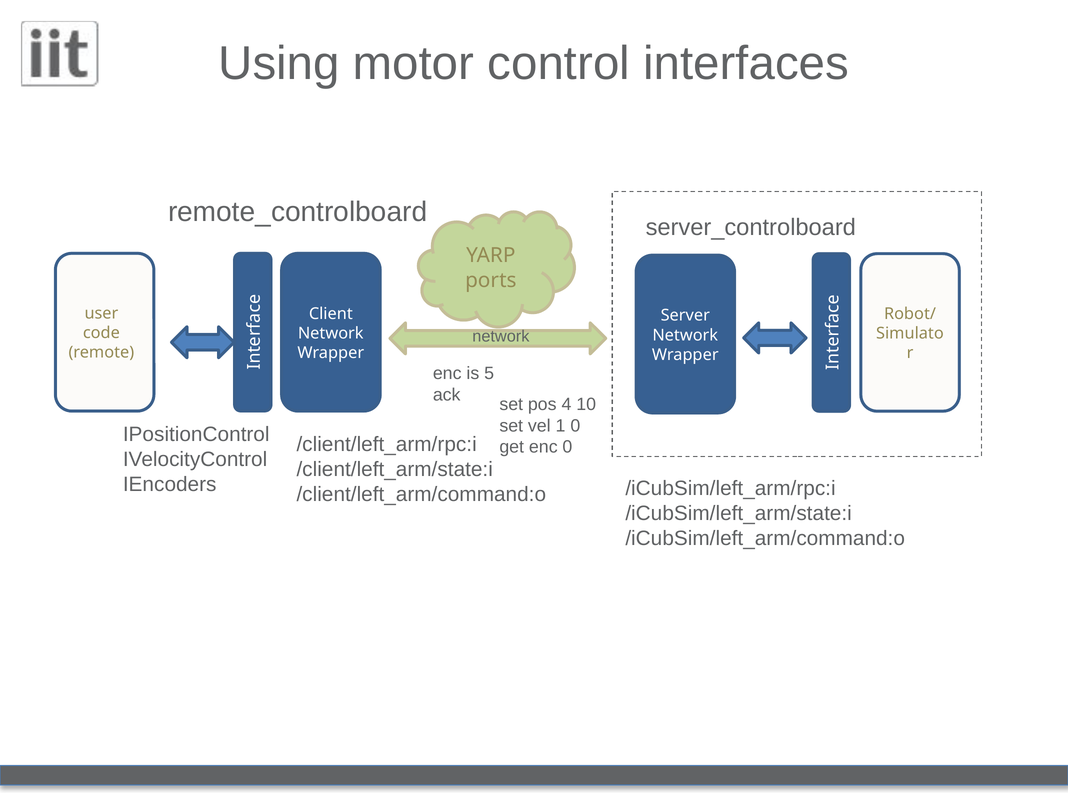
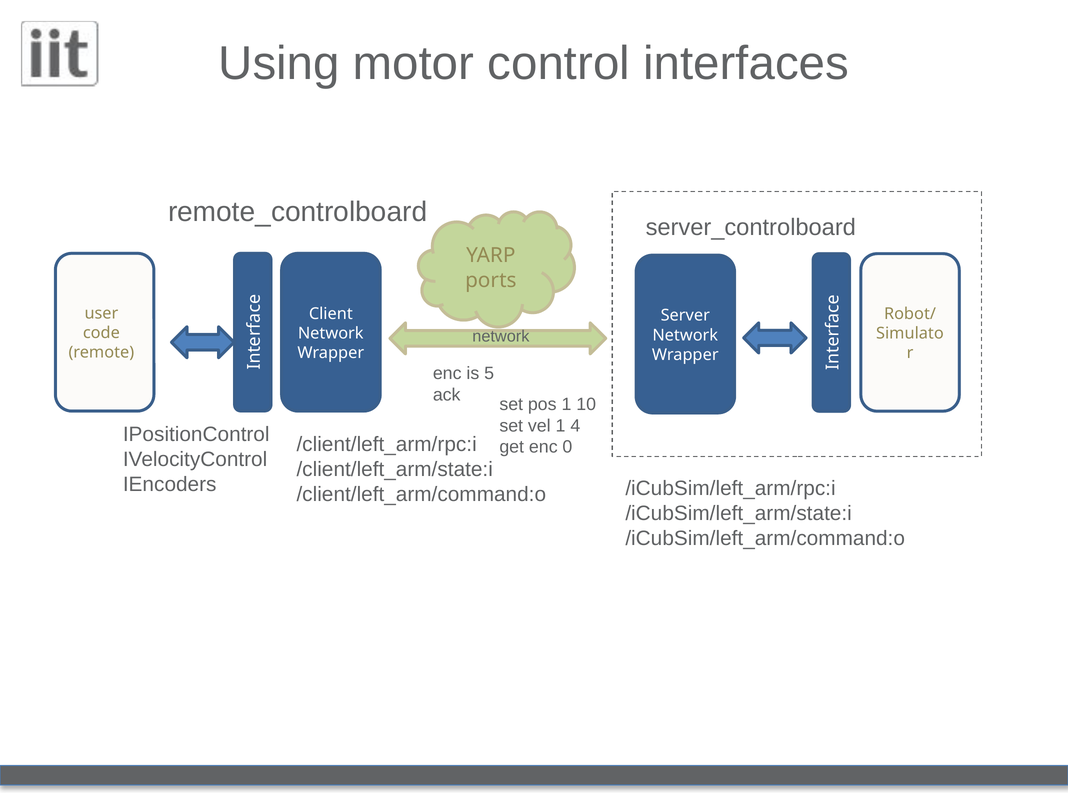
pos 4: 4 -> 1
1 0: 0 -> 4
